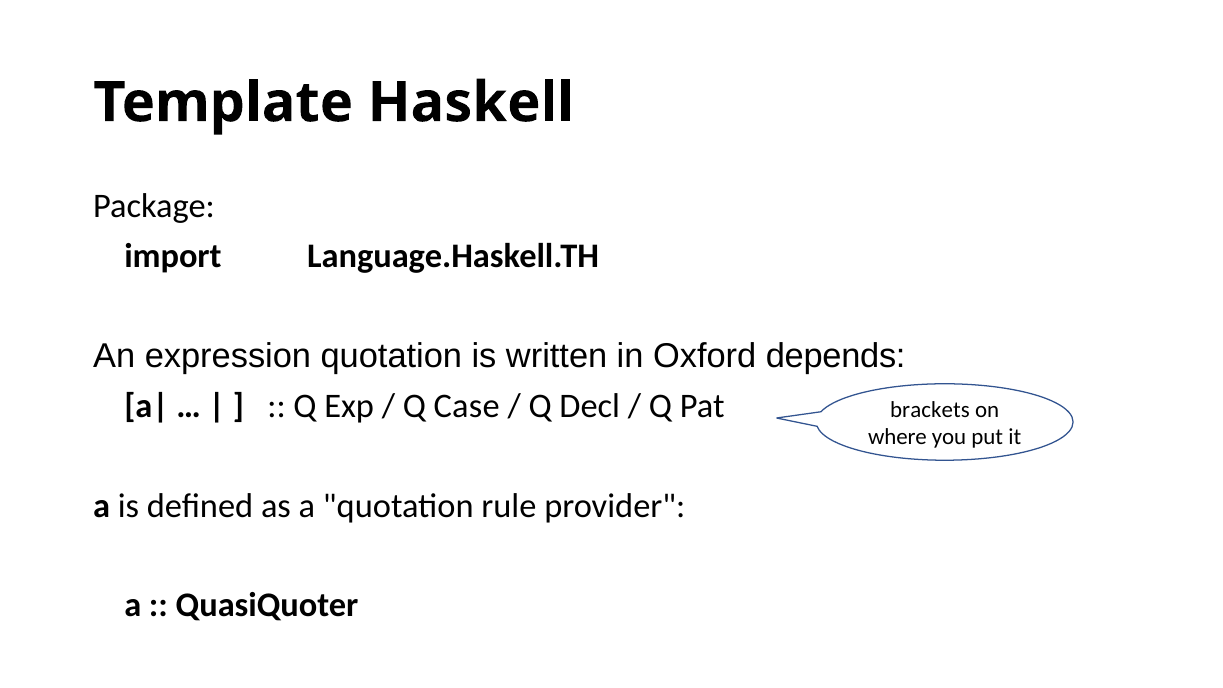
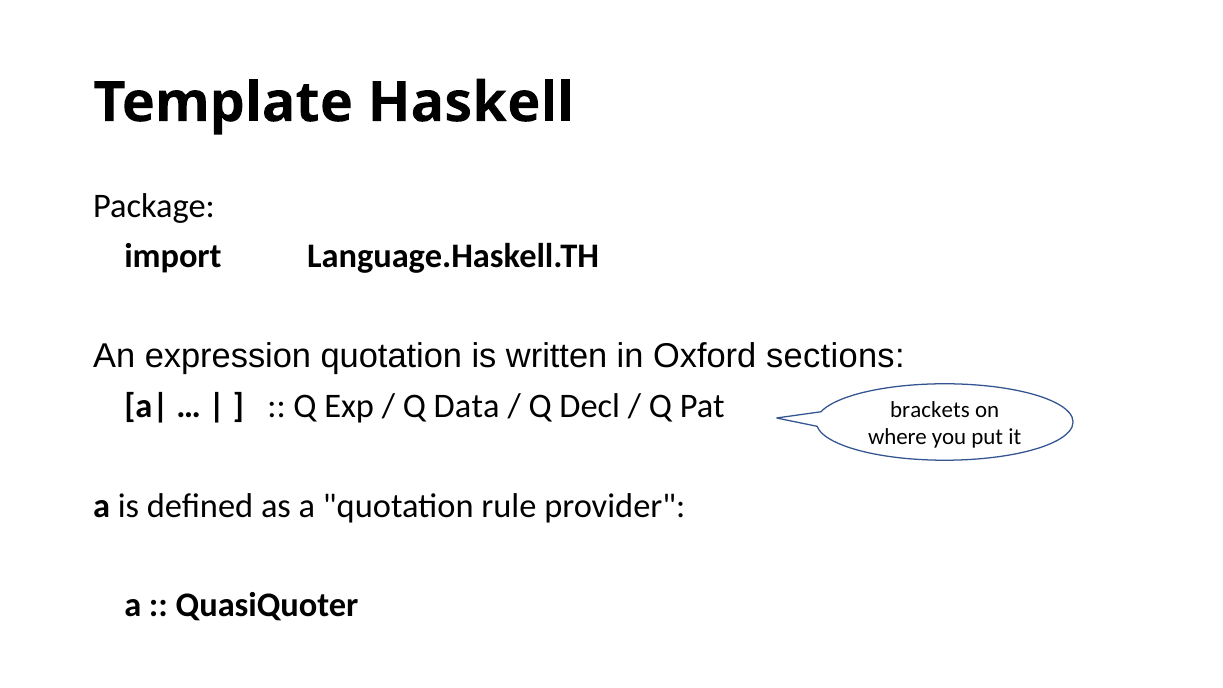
depends: depends -> sections
Case: Case -> Data
